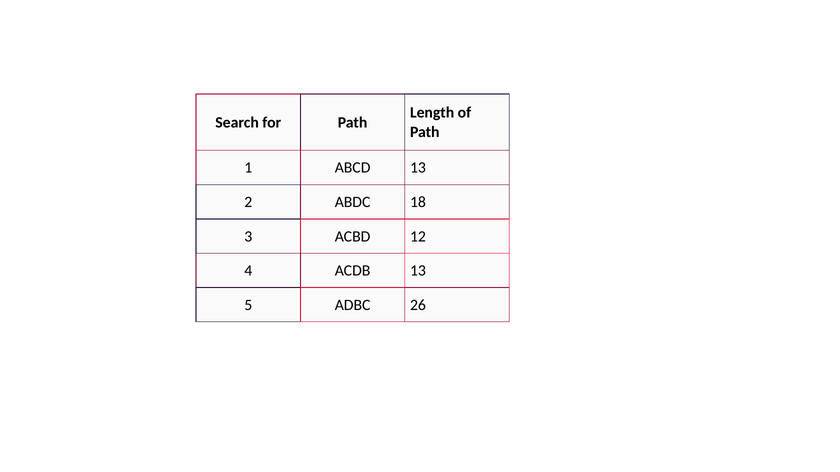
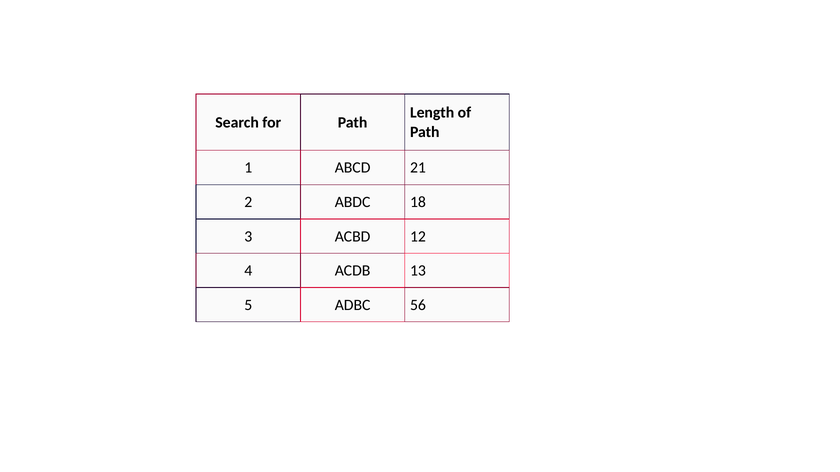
ABCD 13: 13 -> 21
26: 26 -> 56
